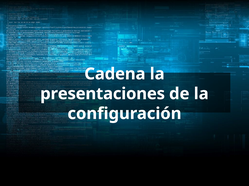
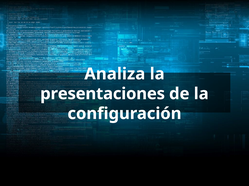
Cadena: Cadena -> Analiza
